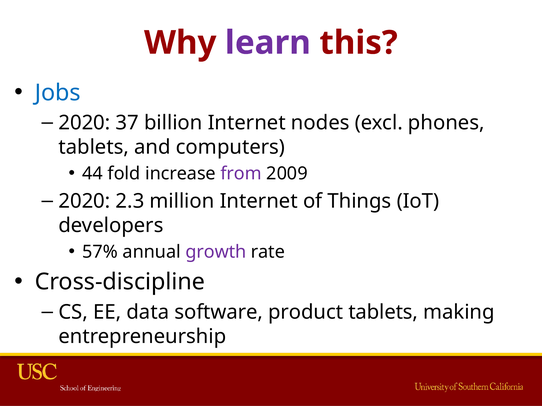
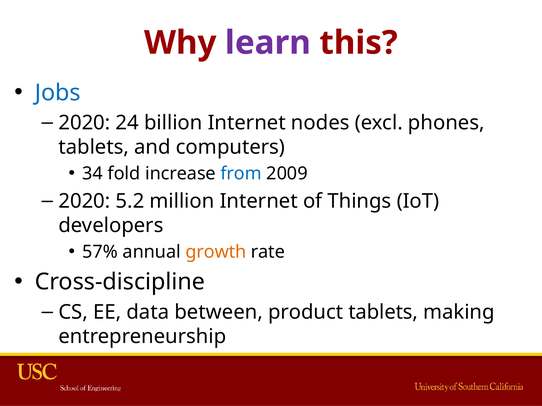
37: 37 -> 24
44: 44 -> 34
from colour: purple -> blue
2.3: 2.3 -> 5.2
growth colour: purple -> orange
software: software -> between
